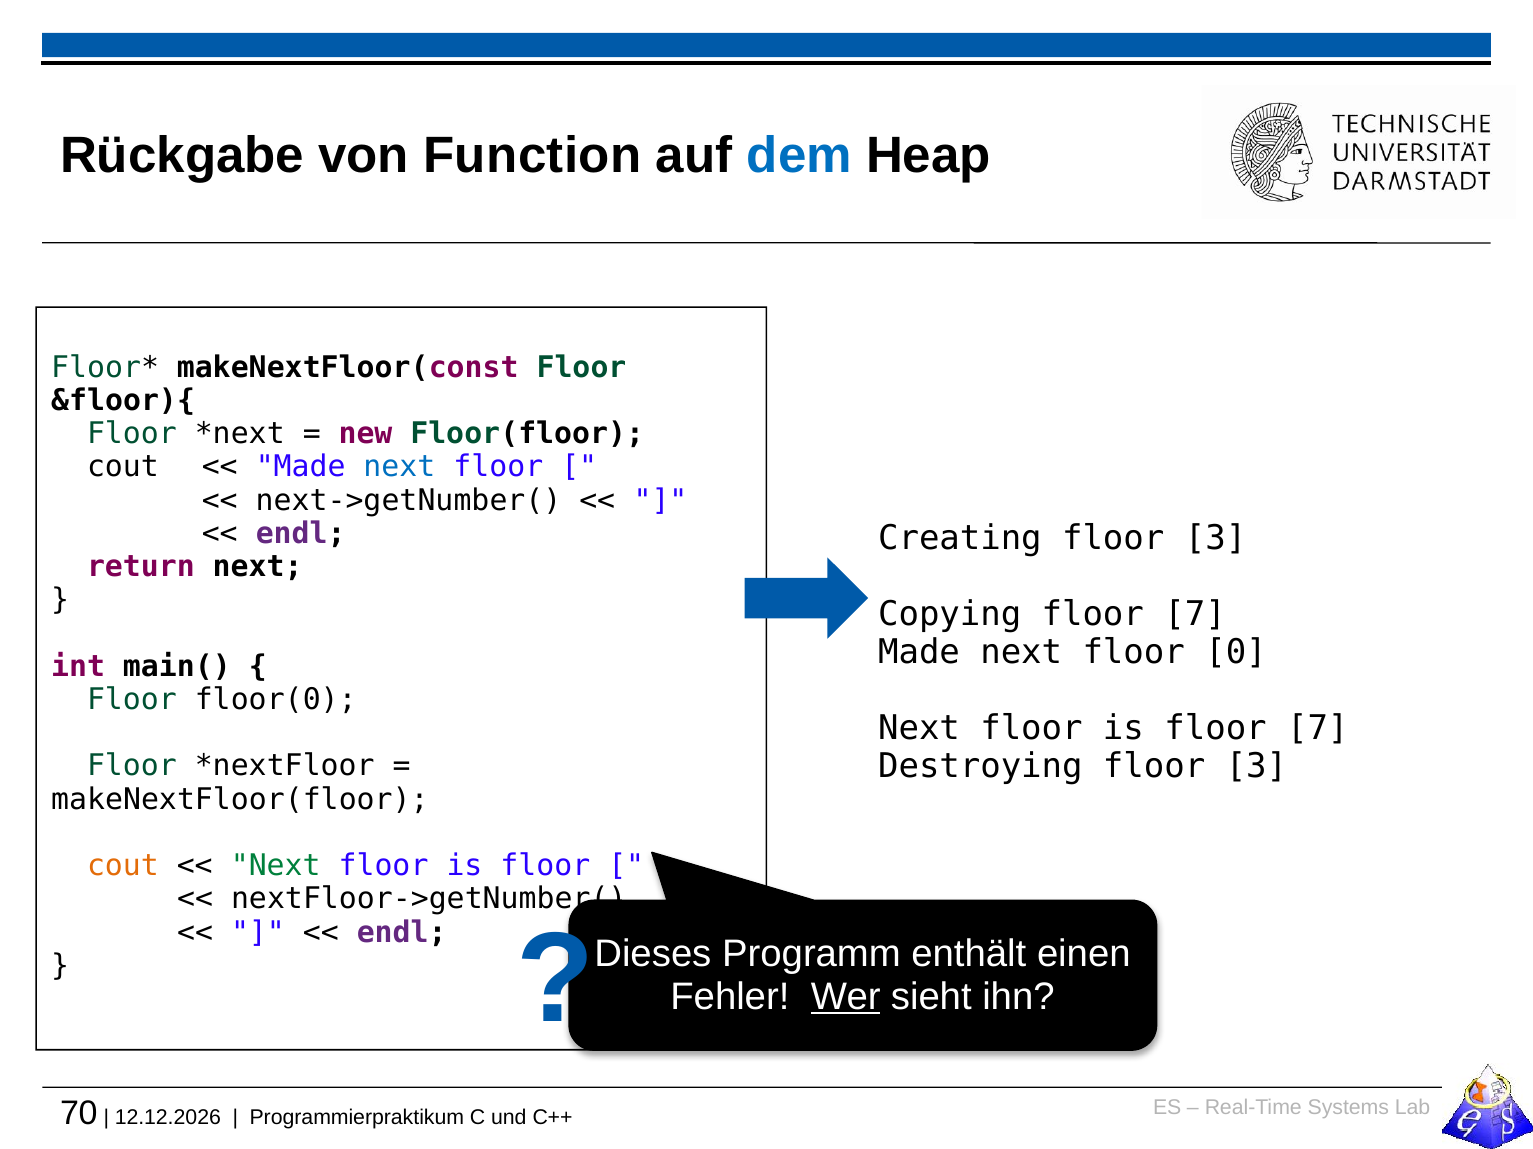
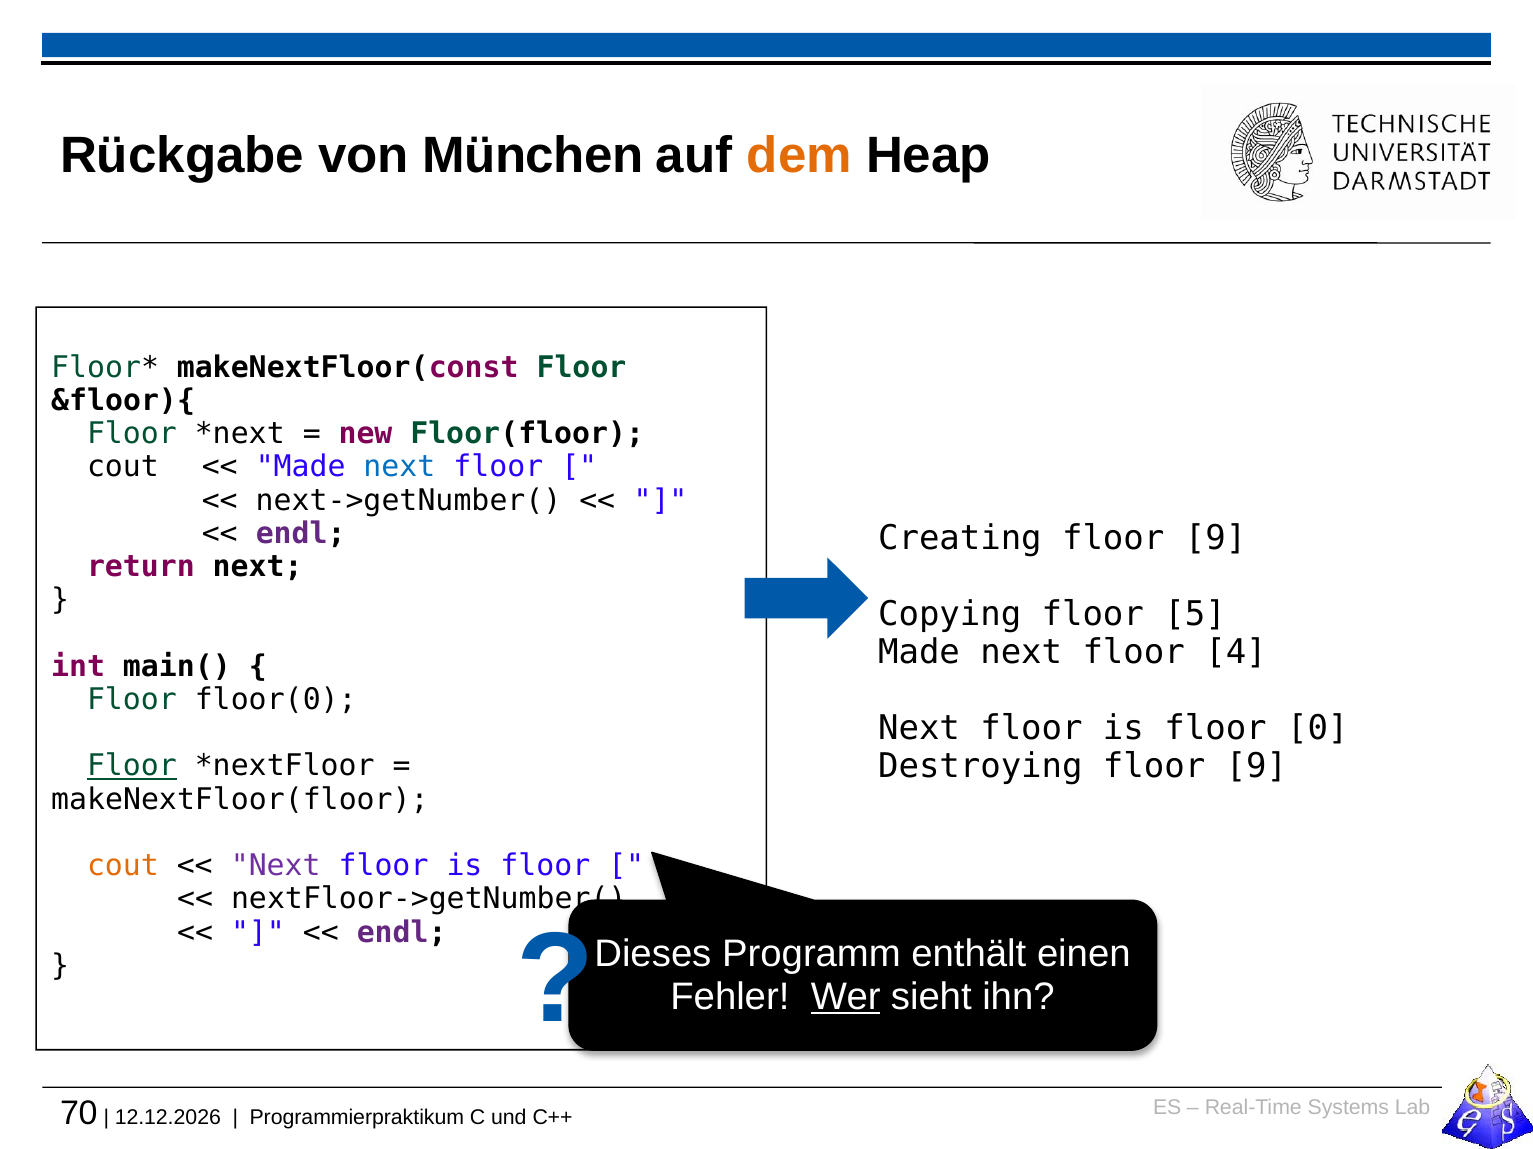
Function: Function -> München
dem colour: blue -> orange
Creating floor 3: 3 -> 9
Copying floor 7: 7 -> 5
0: 0 -> 4
is floor 7: 7 -> 0
Destroying floor 3: 3 -> 9
Floor at (132, 767) underline: none -> present
Next at (276, 866) colour: green -> purple
